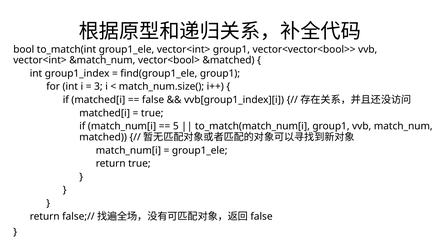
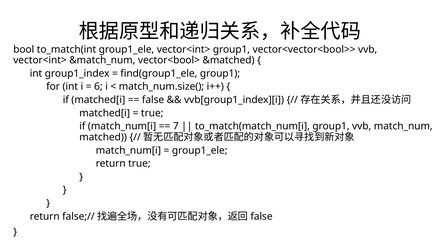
3: 3 -> 6
5: 5 -> 7
